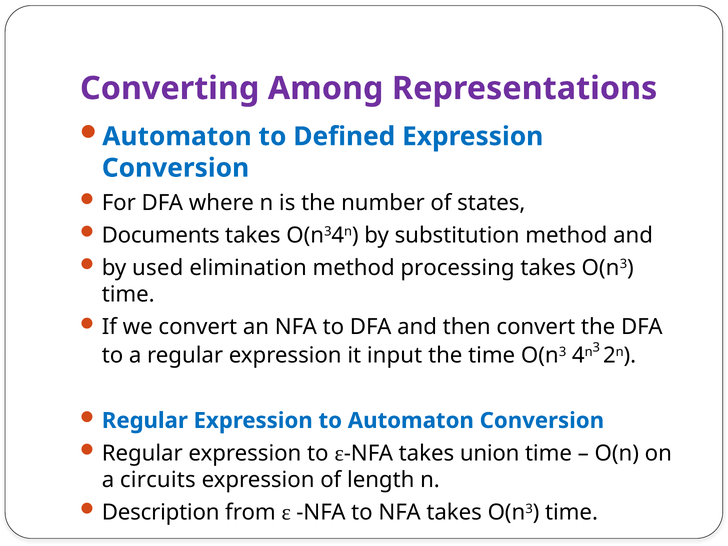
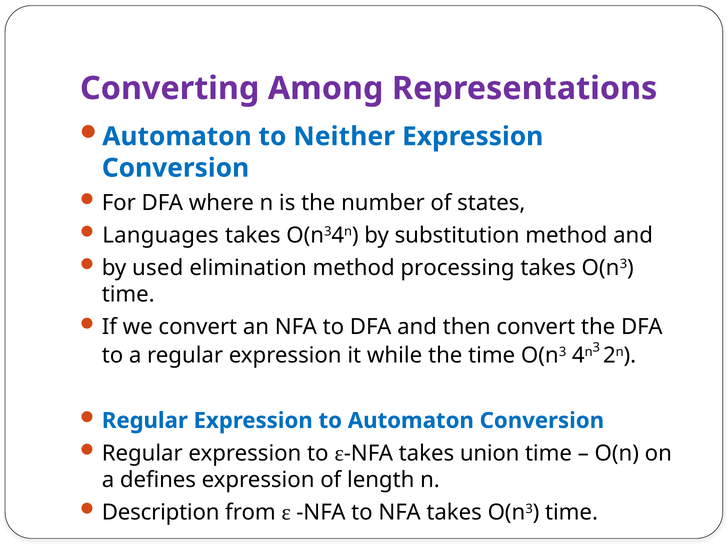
Defined: Defined -> Neither
Documents: Documents -> Languages
input: input -> while
circuits: circuits -> defines
